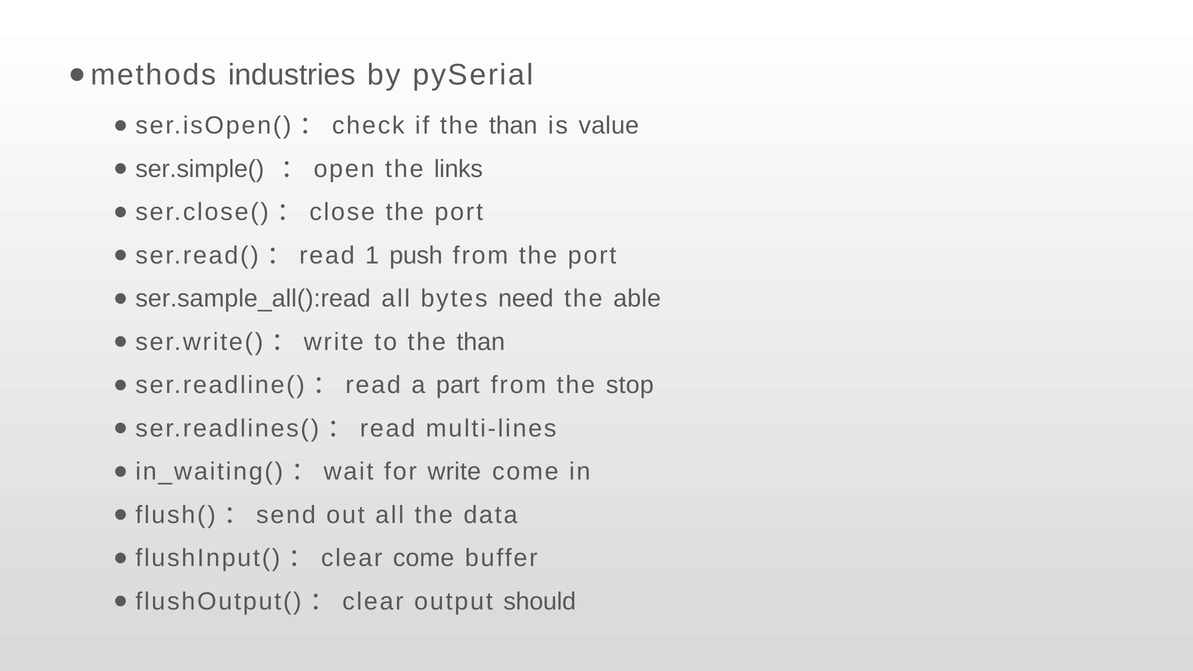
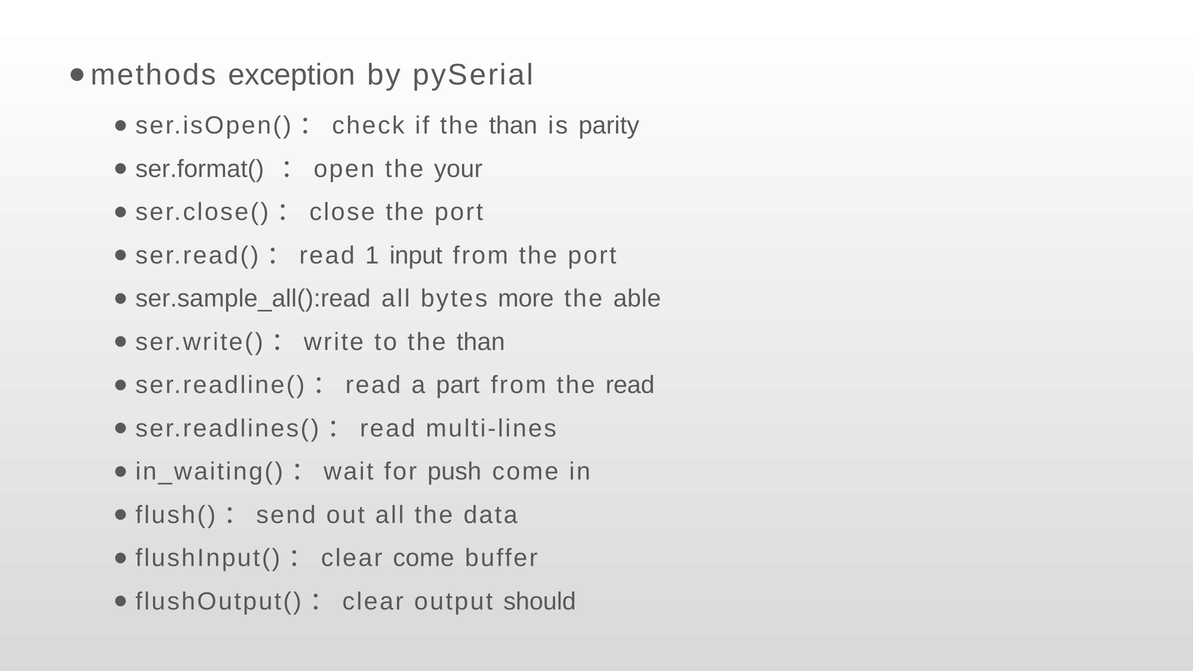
industries: industries -> exception
value: value -> parity
ser.simple(: ser.simple( -> ser.format(
links: links -> your
push: push -> input
need: need -> more
the stop: stop -> read
for write: write -> push
